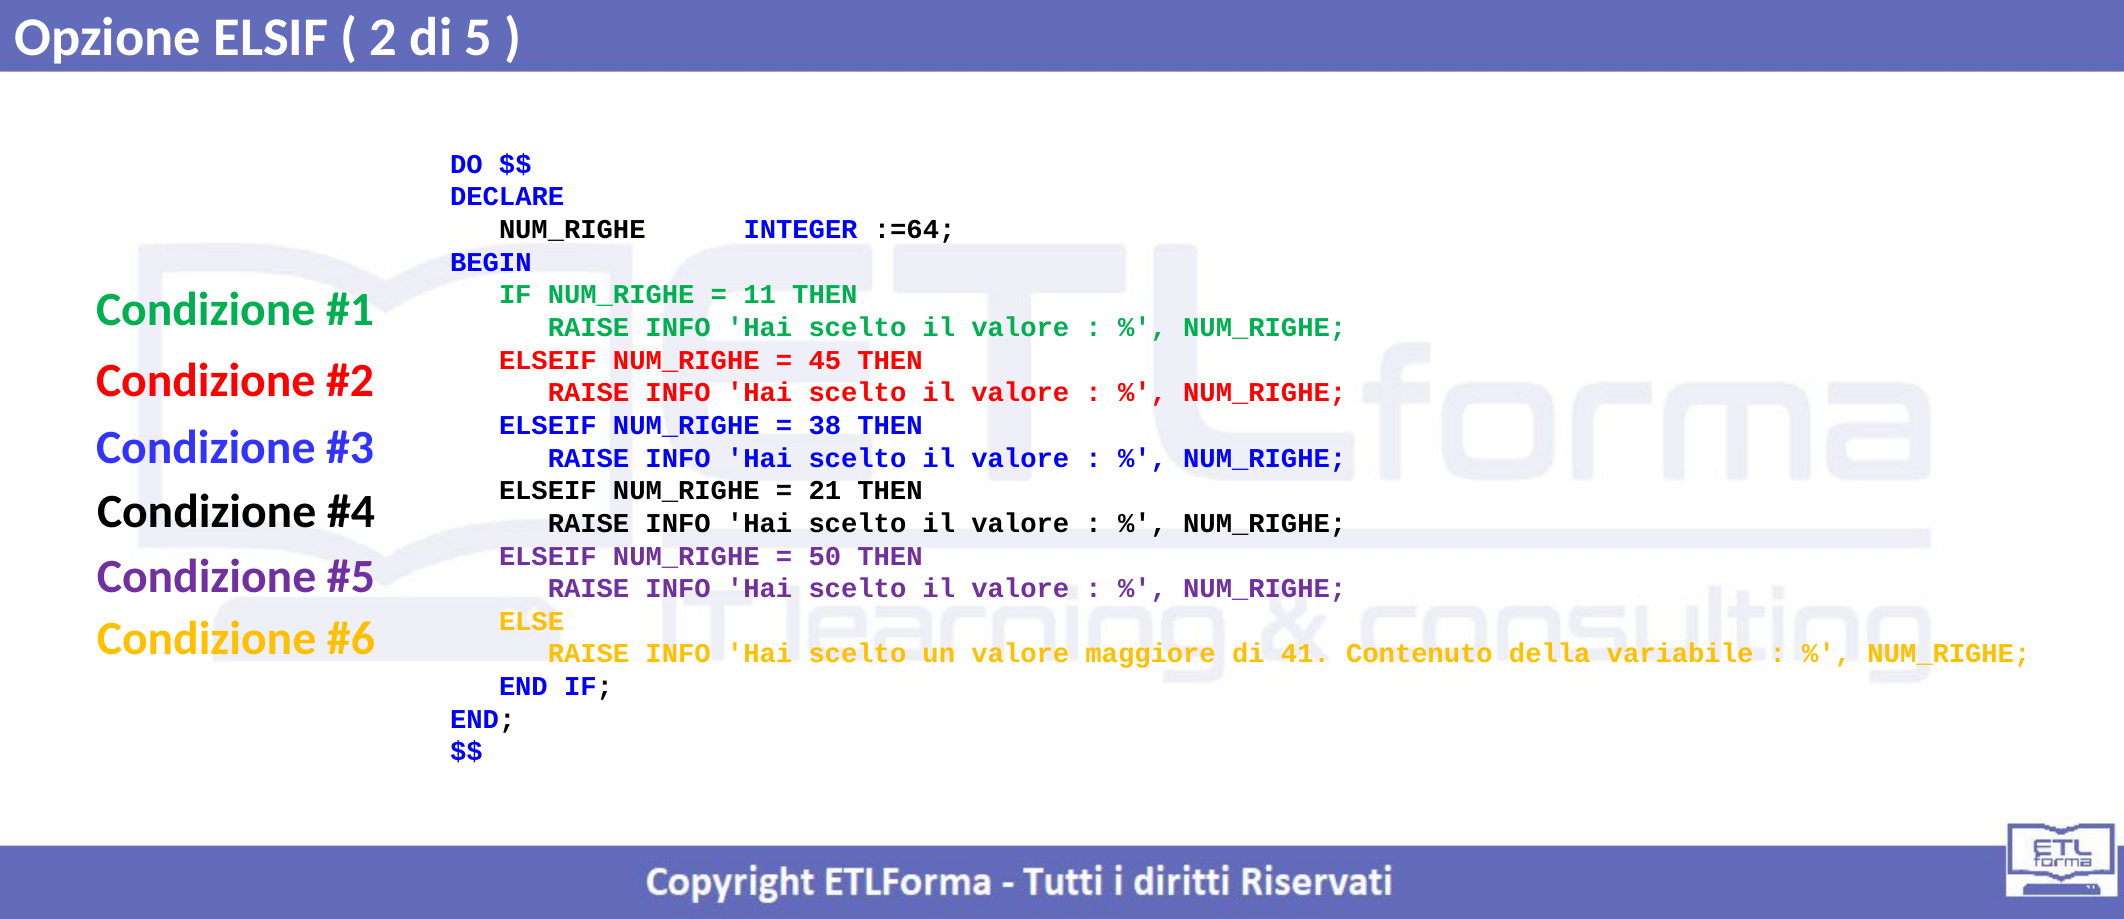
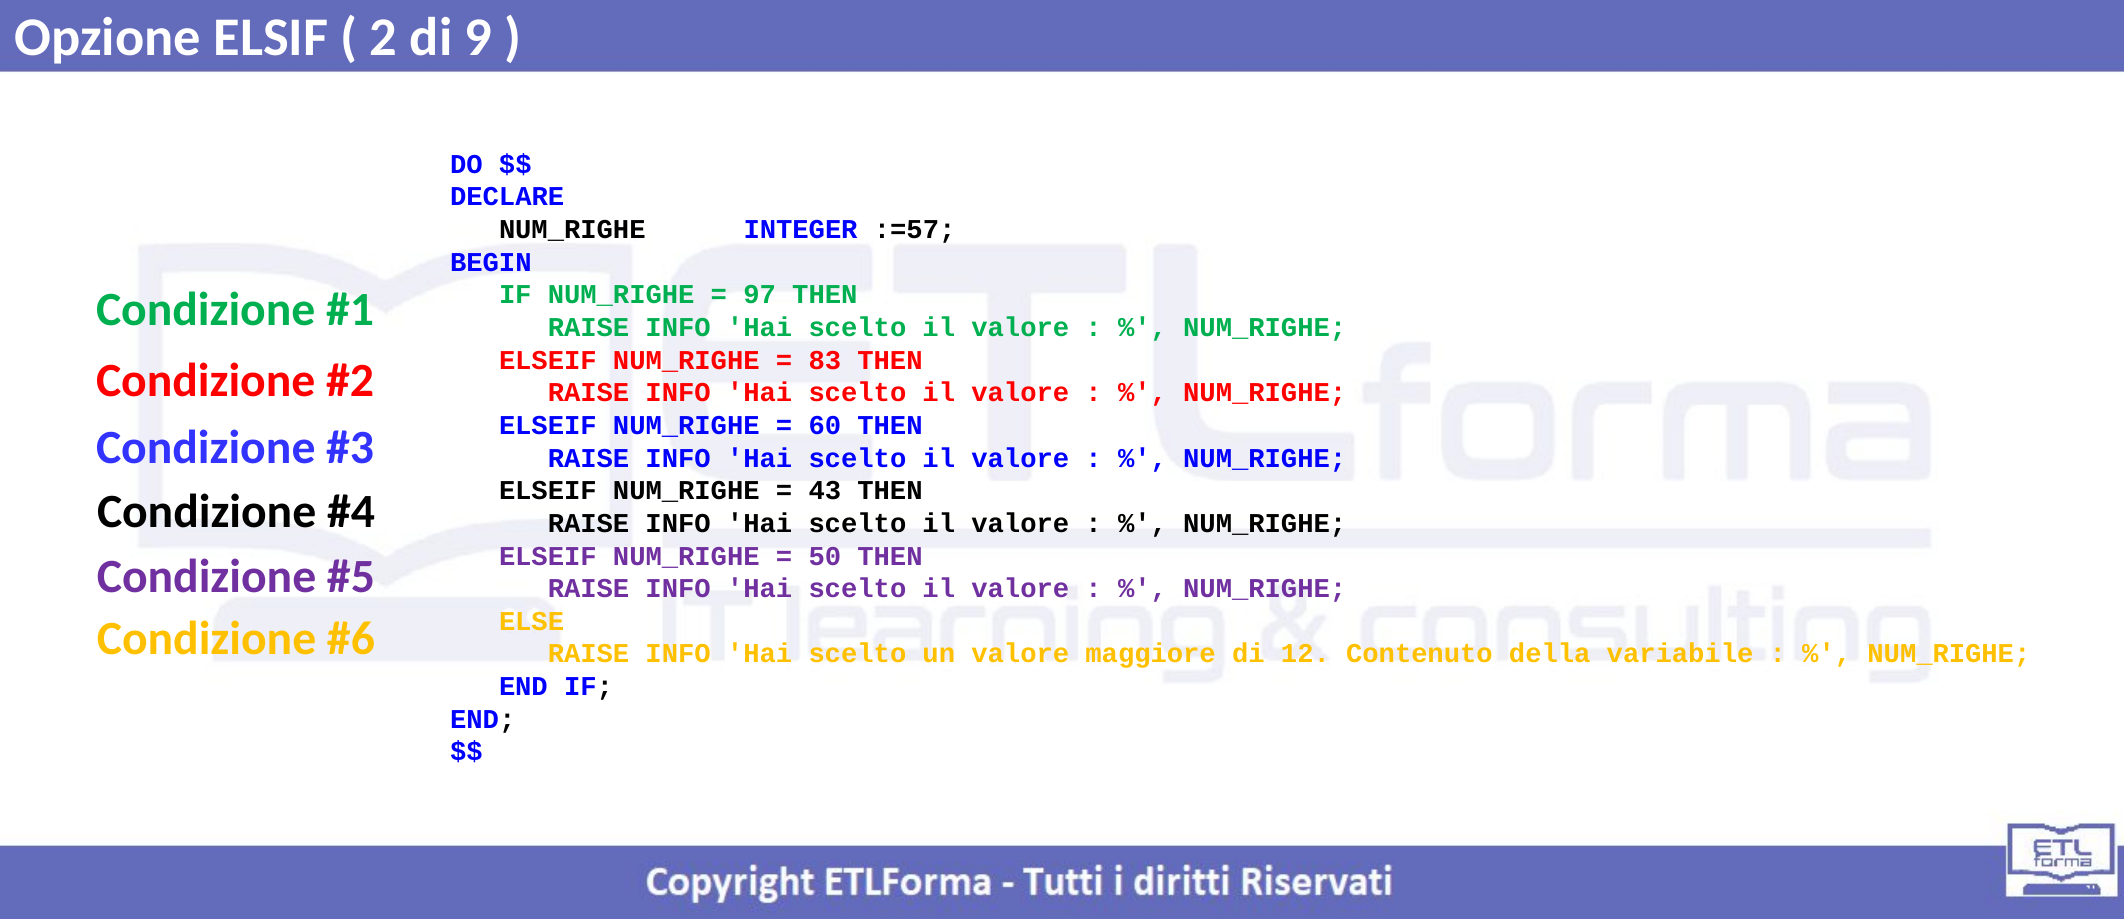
5: 5 -> 9
:=64: :=64 -> :=57
11: 11 -> 97
45: 45 -> 83
38: 38 -> 60
21: 21 -> 43
41: 41 -> 12
